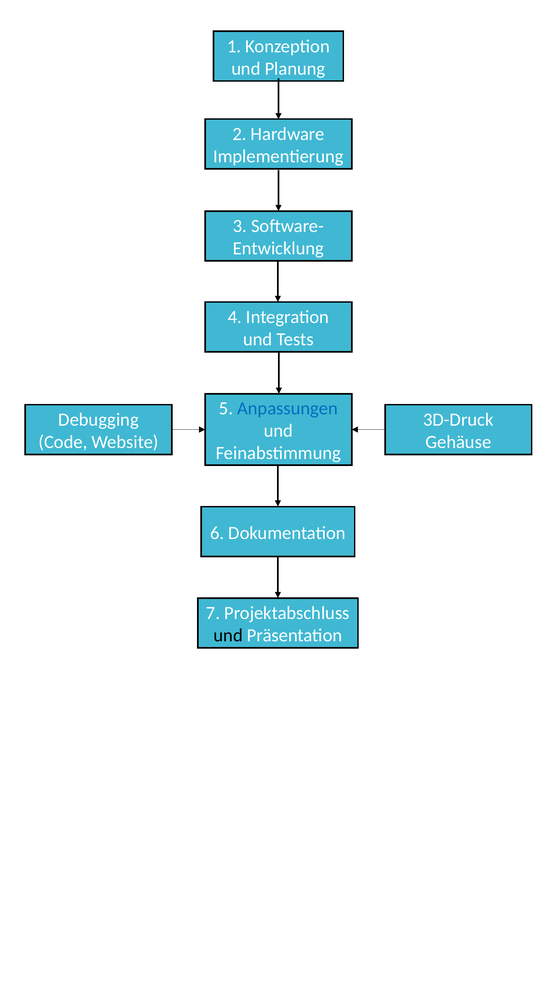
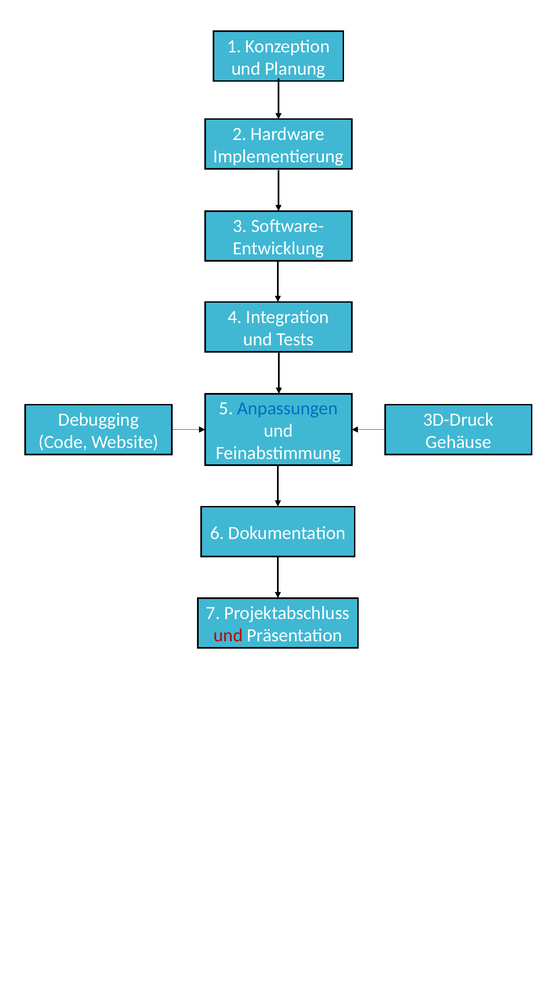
und at (228, 635) colour: black -> red
